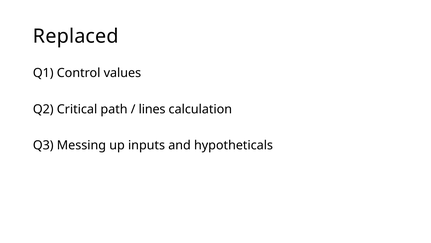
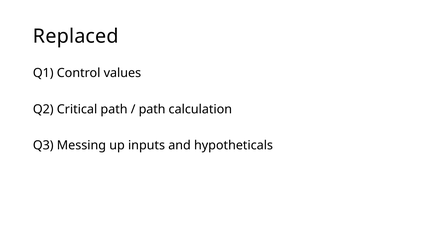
lines at (152, 109): lines -> path
